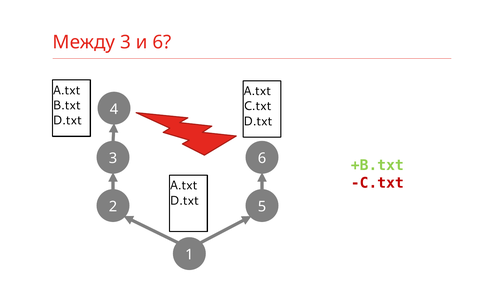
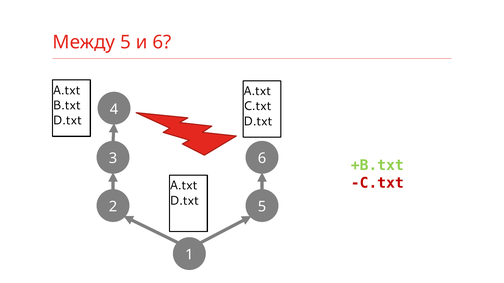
Между 3: 3 -> 5
